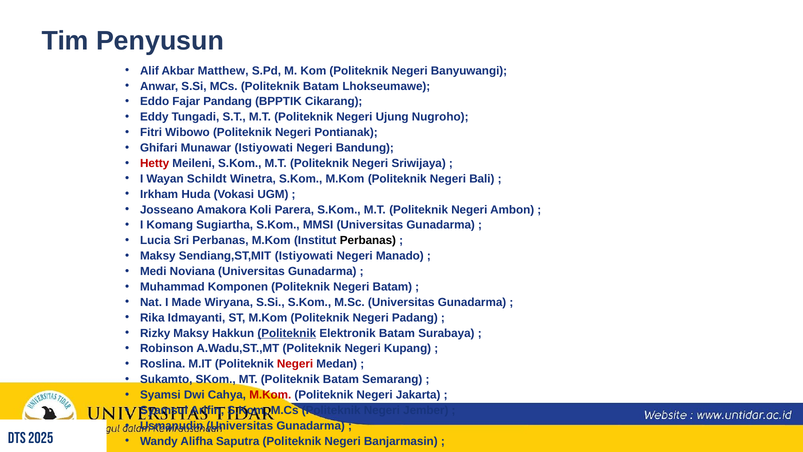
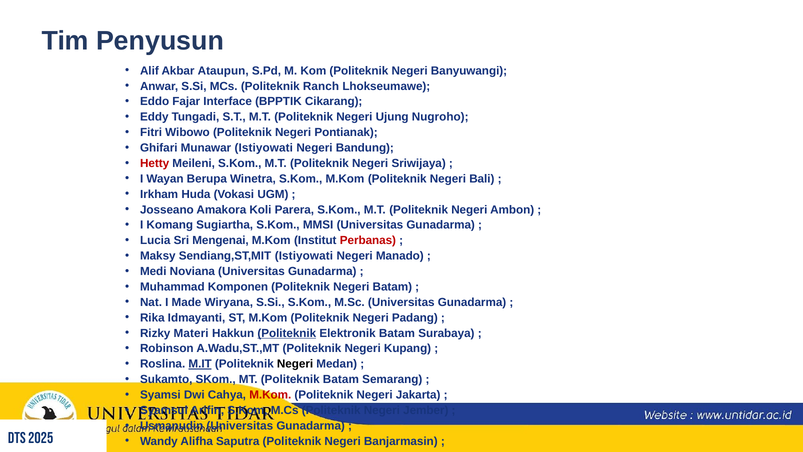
Matthew: Matthew -> Ataupun
MCs Politeknik Batam: Batam -> Ranch
Pandang: Pandang -> Interface
Schildt: Schildt -> Berupa
Sri Perbanas: Perbanas -> Mengenai
Perbanas at (368, 240) colour: black -> red
Rizky Maksy: Maksy -> Materi
M.IT underline: none -> present
Negeri at (295, 364) colour: red -> black
